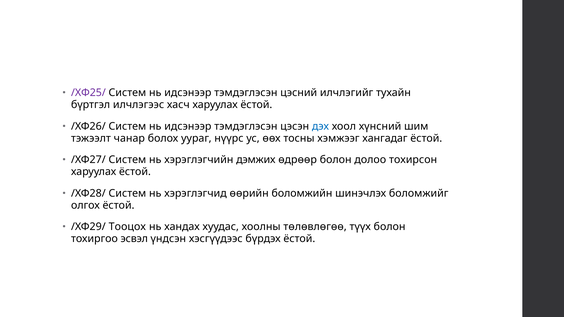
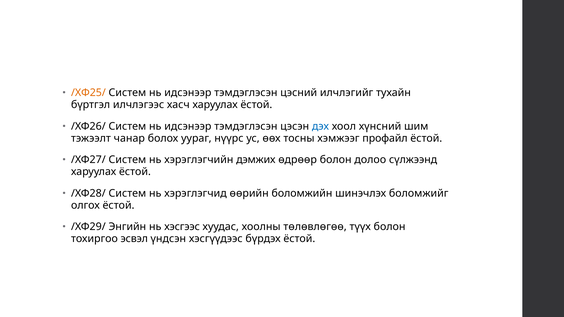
/ХФ25/ colour: purple -> orange
хангадаг: хангадаг -> профайл
тохирсон: тохирсон -> сүлжээнд
Тооцох: Тооцох -> Энгийн
хандах: хандах -> хэсгээс
